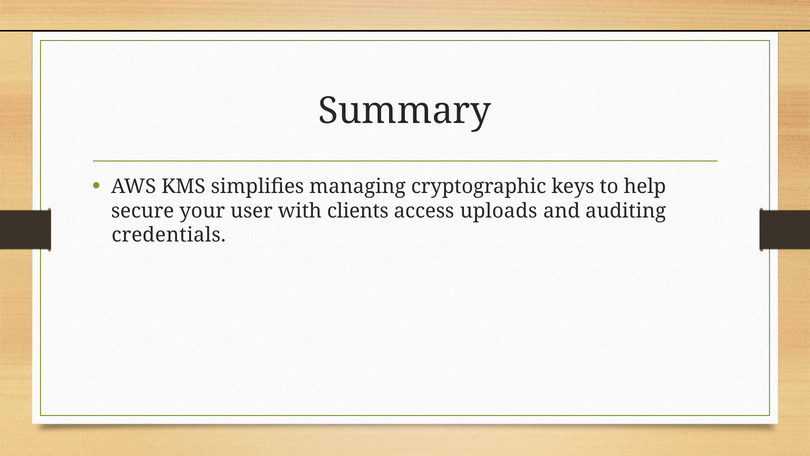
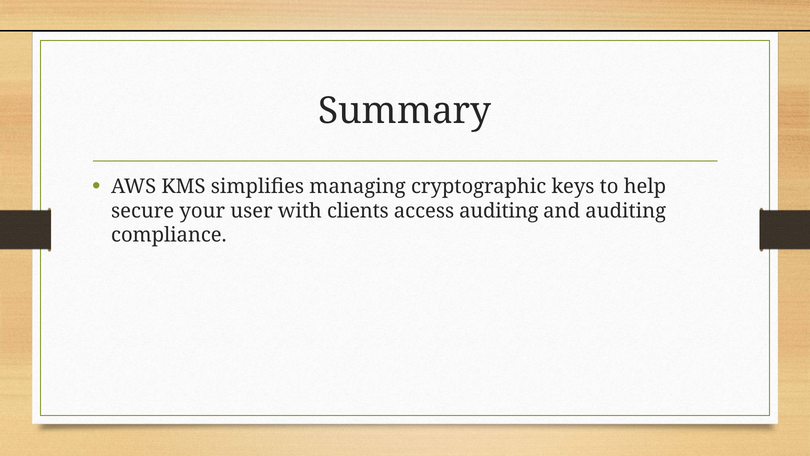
access uploads: uploads -> auditing
credentials: credentials -> compliance
